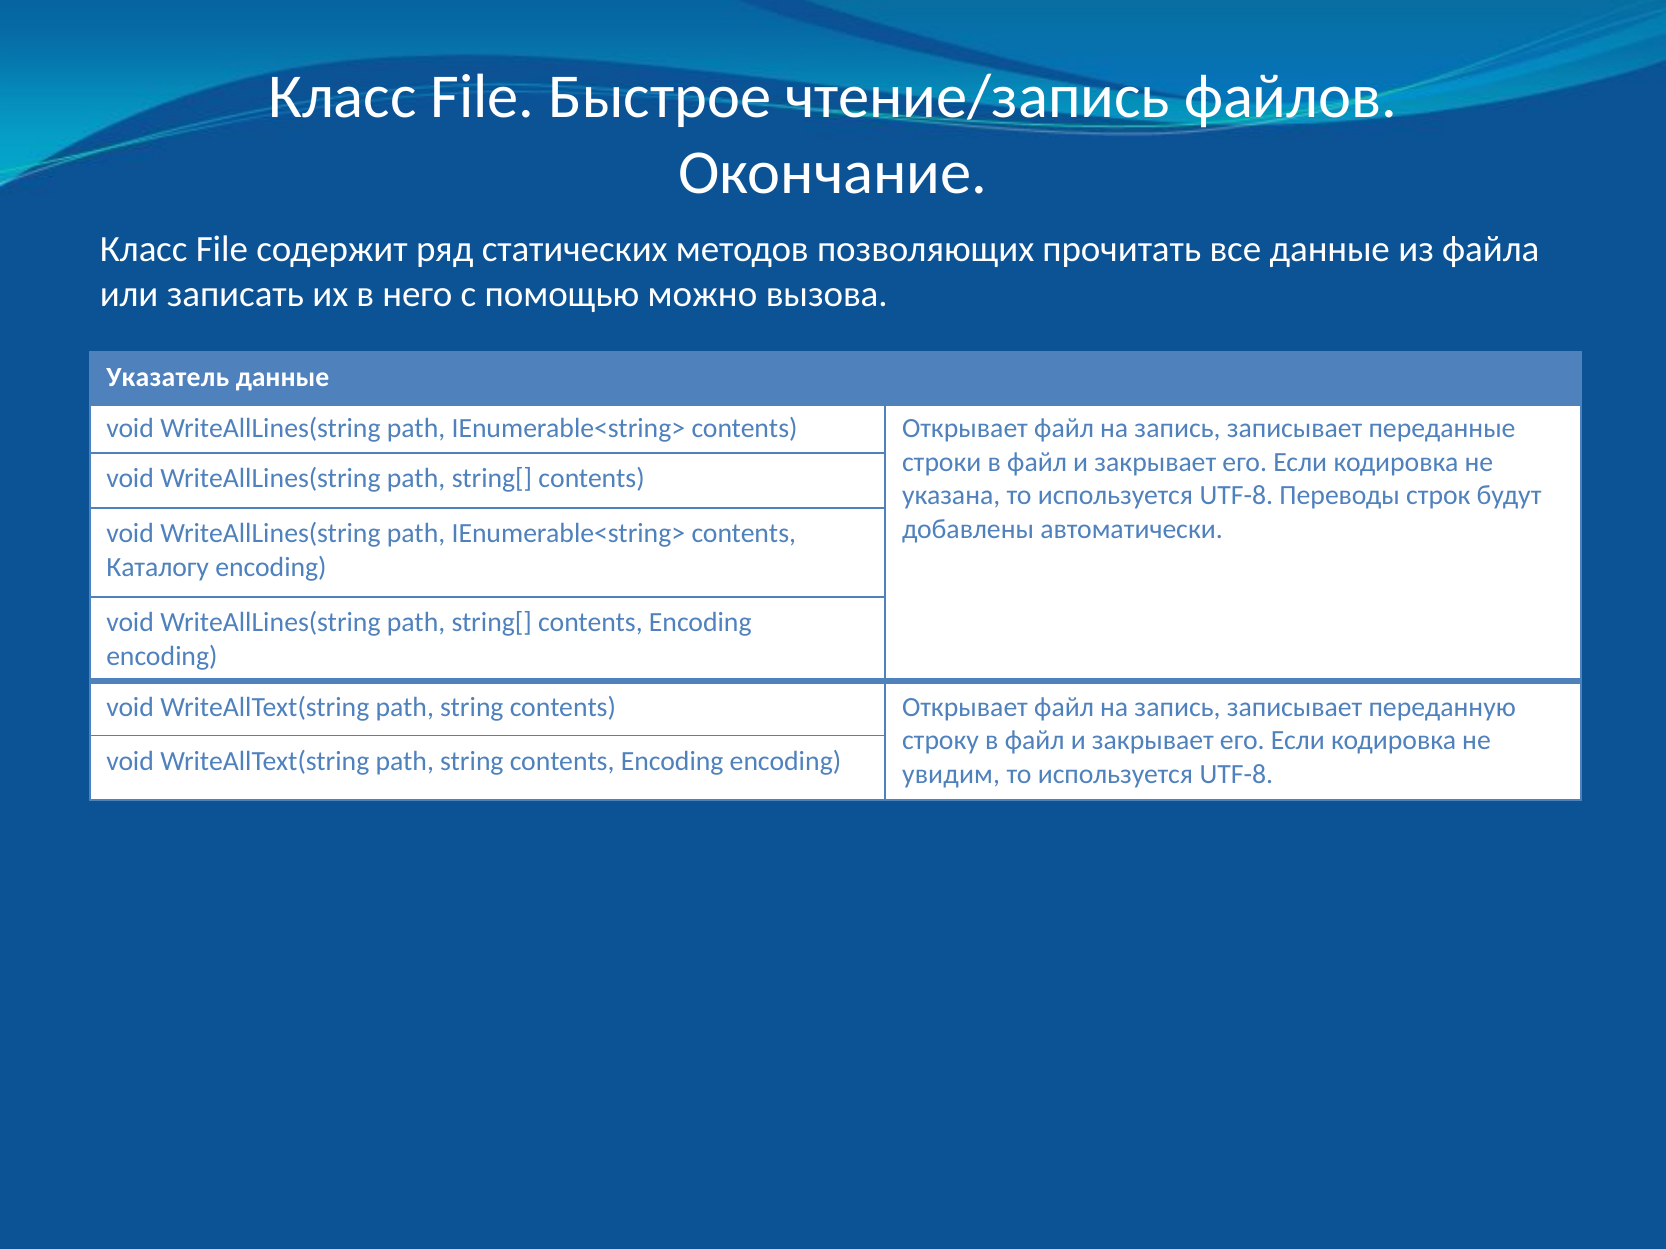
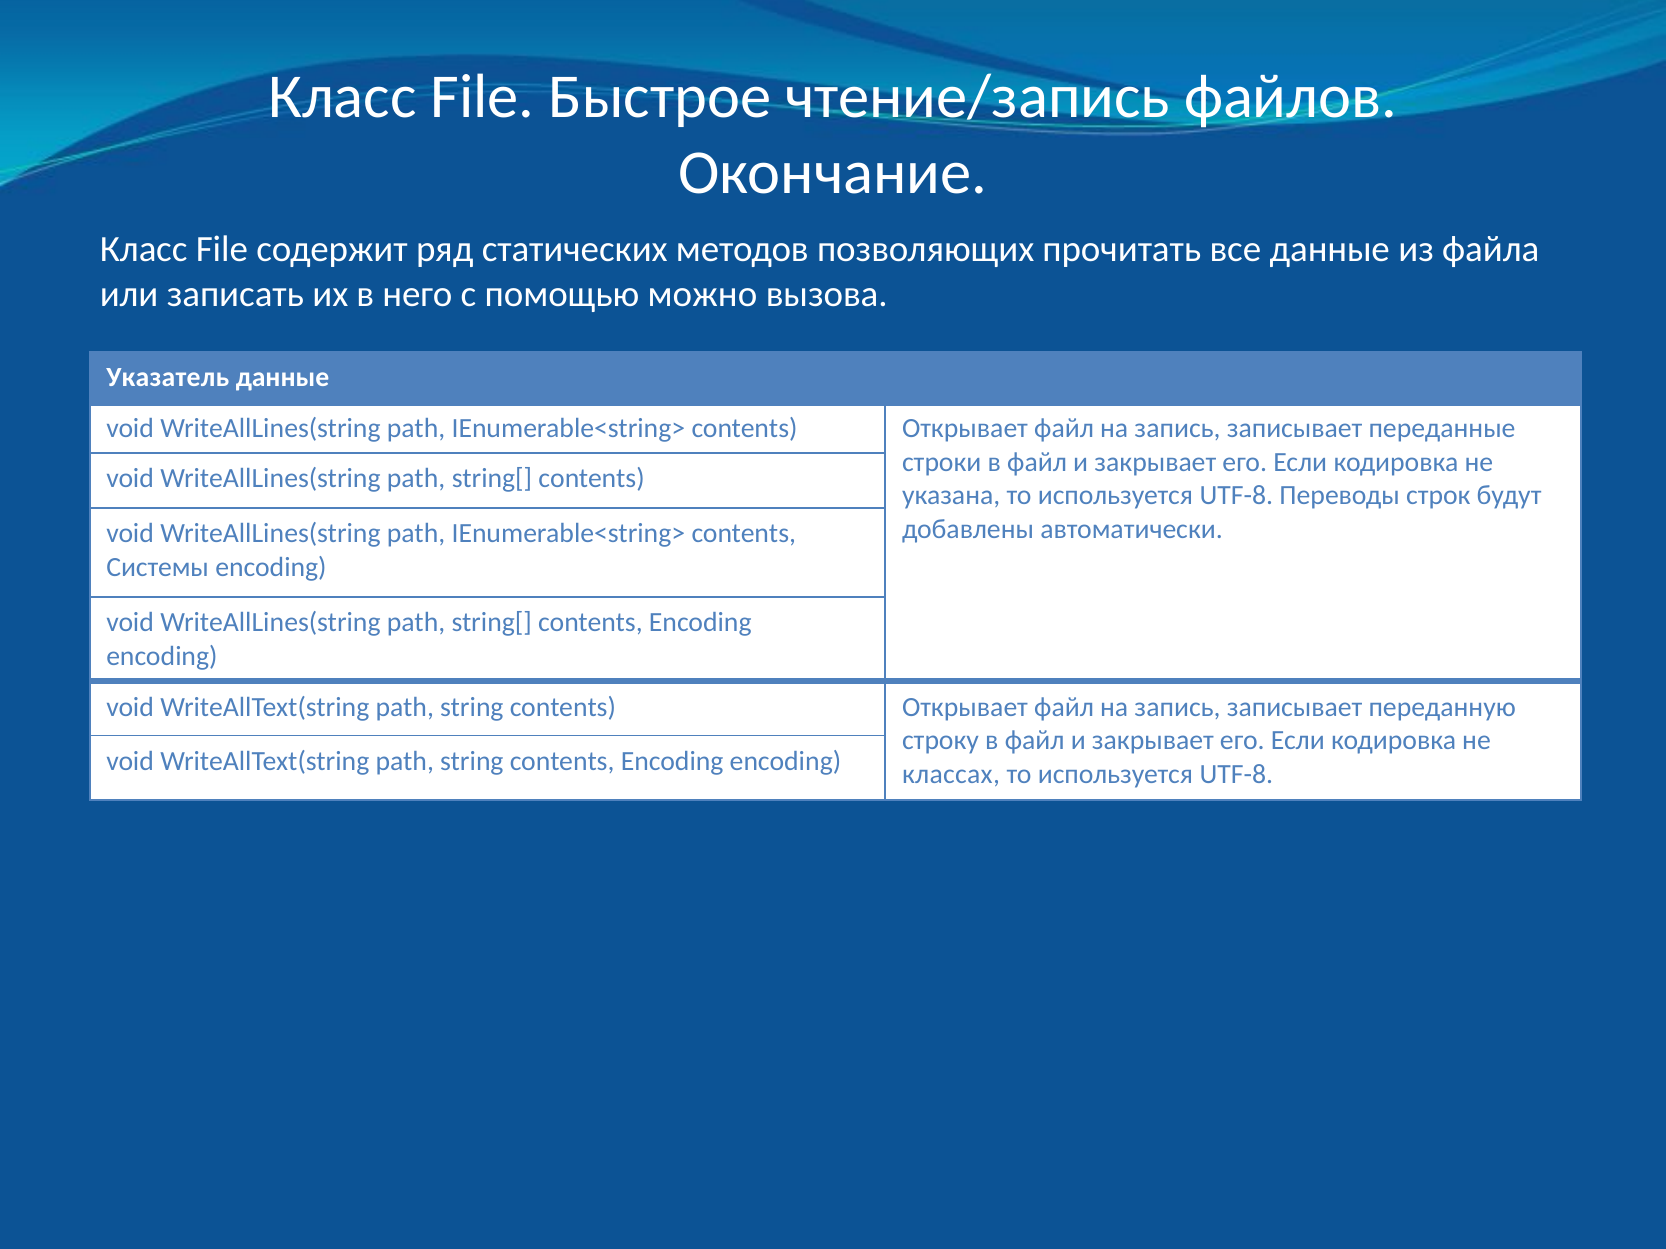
Каталогу: Каталогу -> Системы
увидим: увидим -> классах
